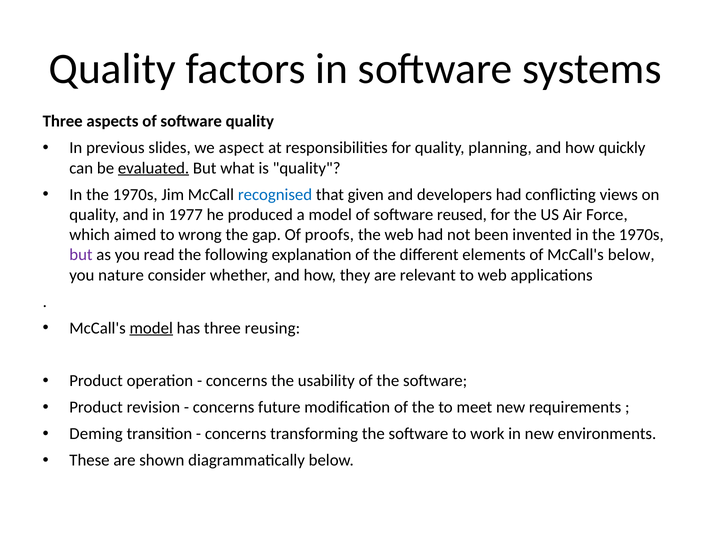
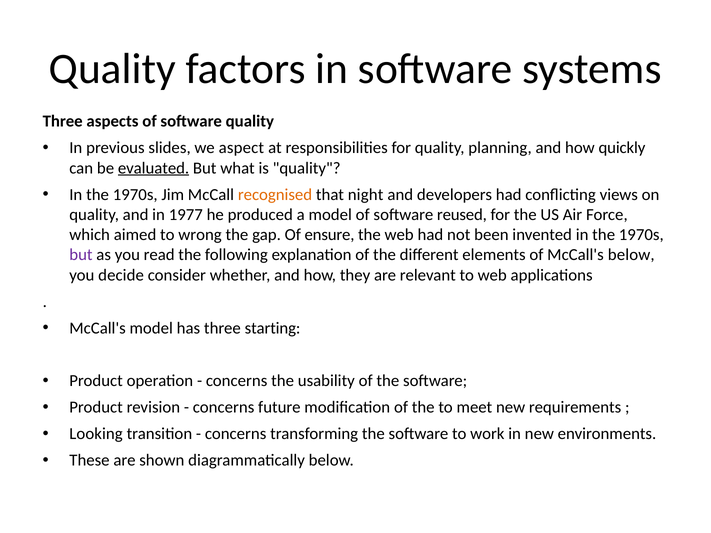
recognised colour: blue -> orange
given: given -> night
proofs: proofs -> ensure
nature: nature -> decide
model at (151, 328) underline: present -> none
reusing: reusing -> starting
Deming: Deming -> Looking
